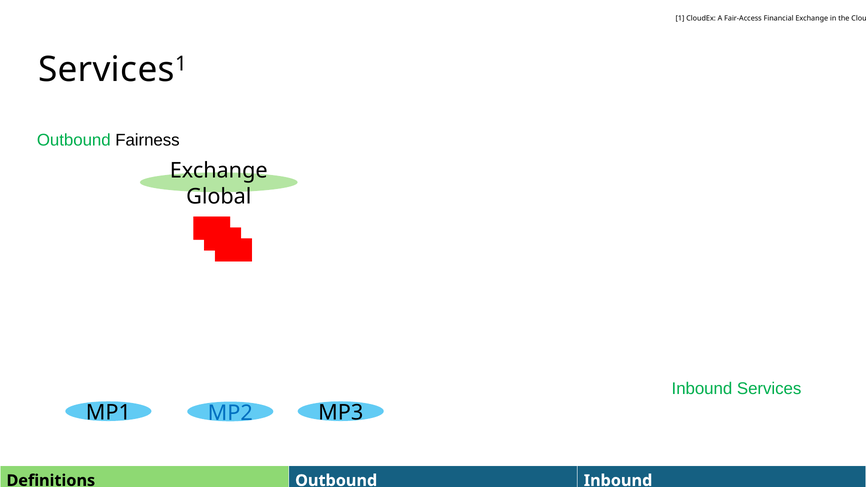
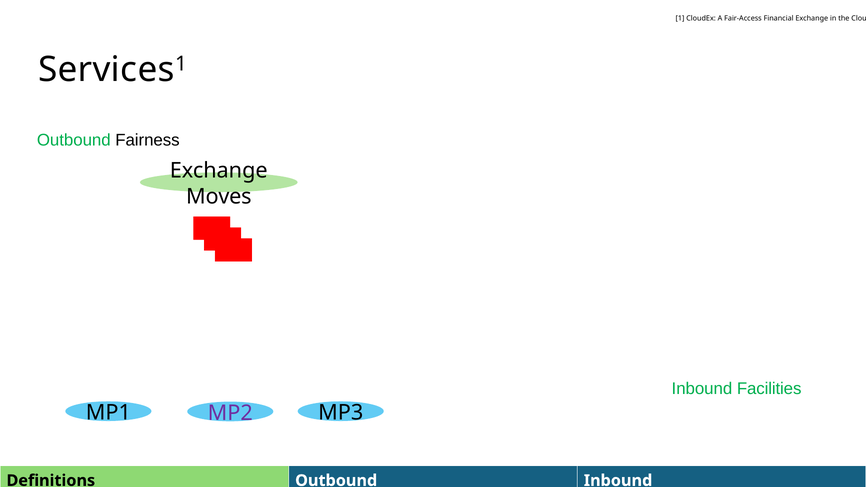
Global: Global -> Moves
Inbound Services: Services -> Facilities
MP2 colour: blue -> purple
